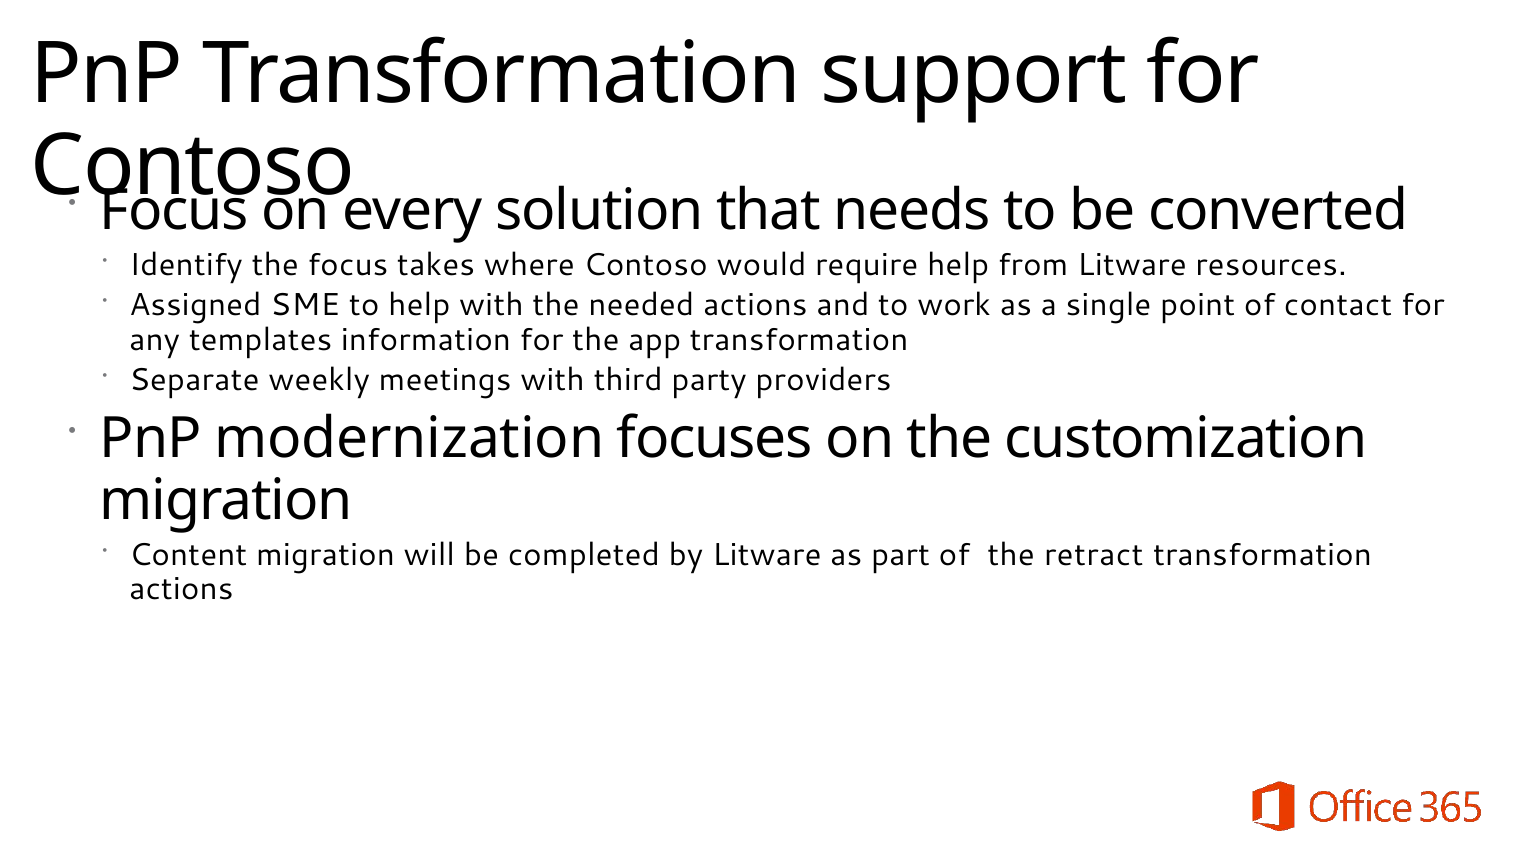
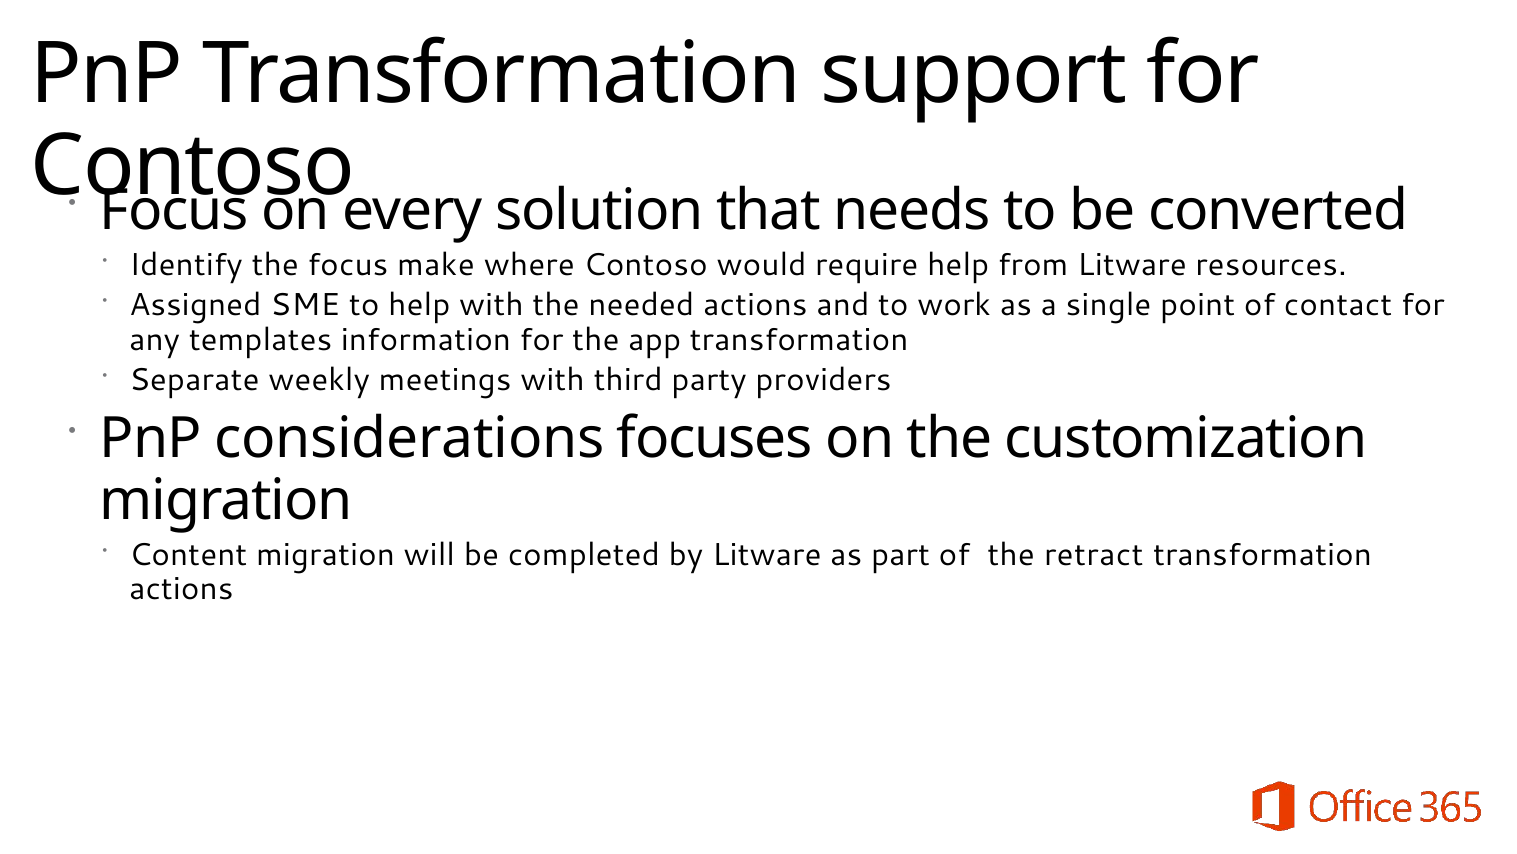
takes: takes -> make
modernization: modernization -> considerations
